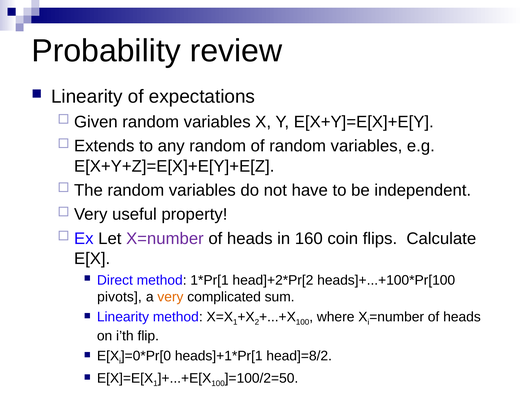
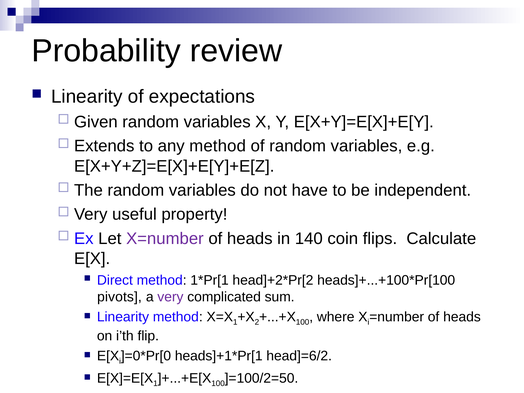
any random: random -> method
160: 160 -> 140
very at (170, 297) colour: orange -> purple
head]=8/2: head]=8/2 -> head]=6/2
